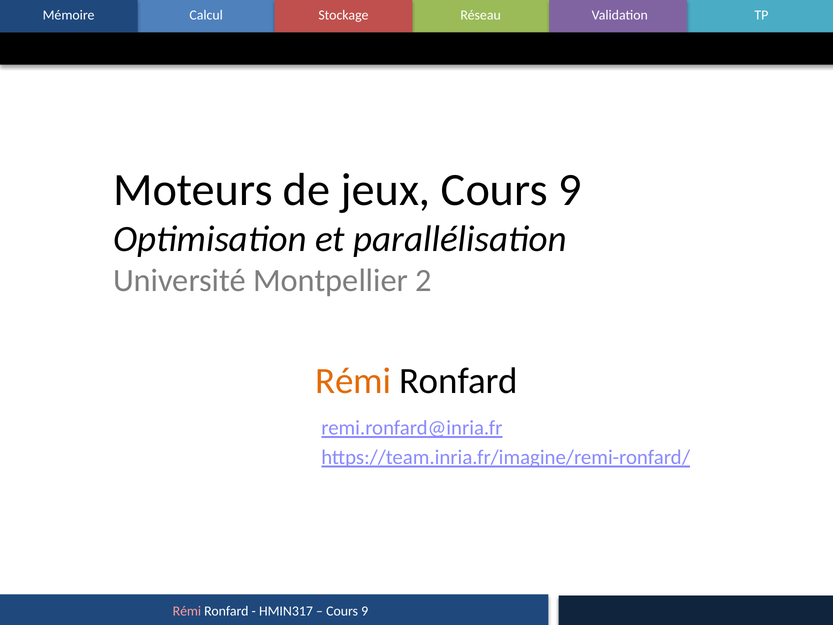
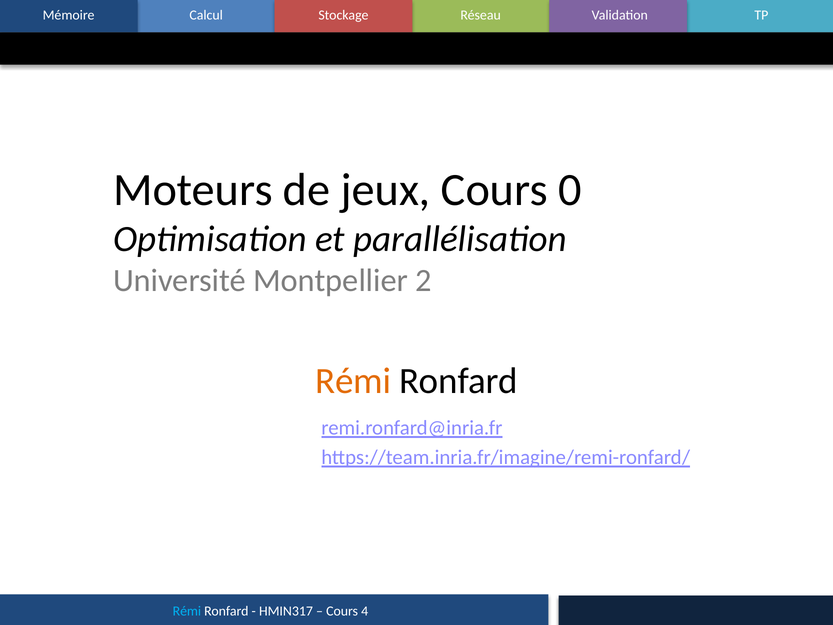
jeux Cours 9: 9 -> 0
Rémi at (187, 611) colour: pink -> light blue
9 at (365, 611): 9 -> 4
